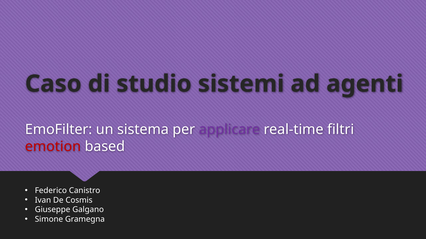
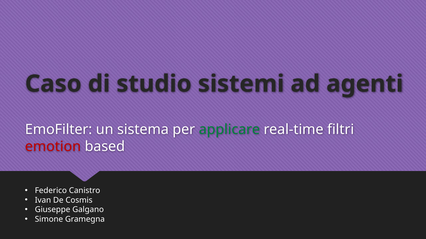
applicare colour: purple -> green
